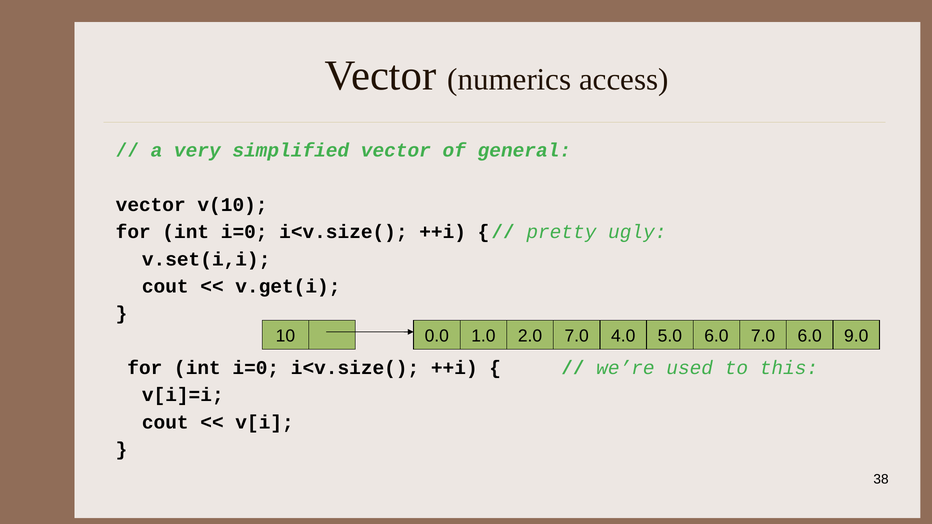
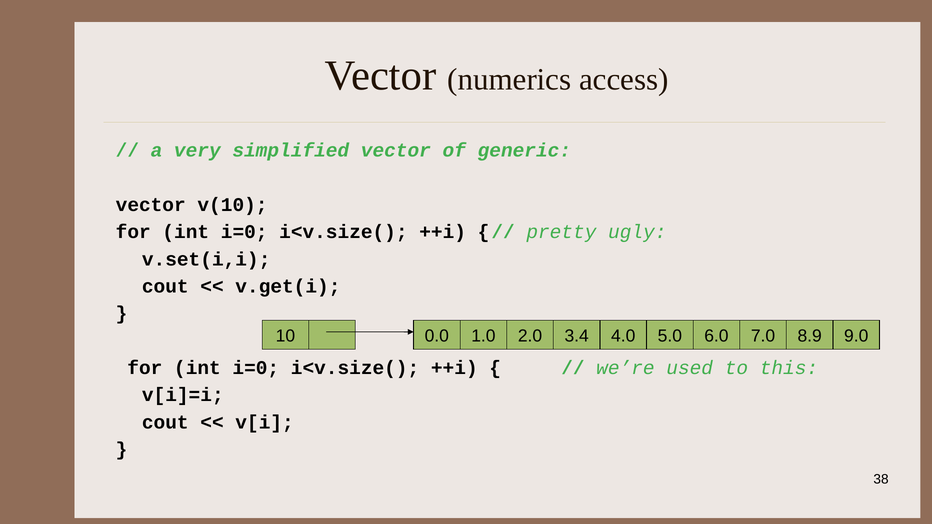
general: general -> generic
2.0 7.0: 7.0 -> 3.4
7.0 6.0: 6.0 -> 8.9
